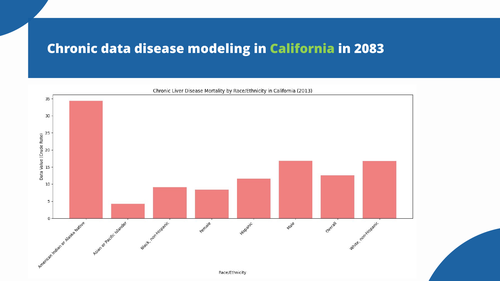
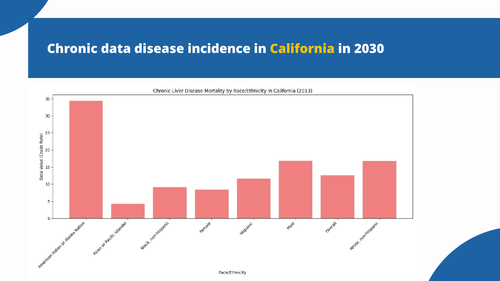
modeling: modeling -> incidence
California colour: light green -> yellow
2083: 2083 -> 2030
